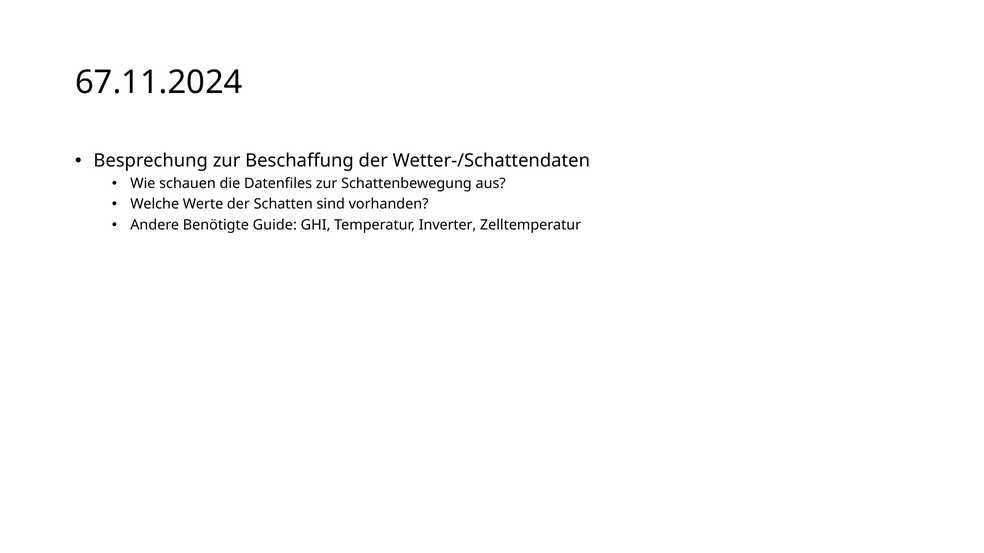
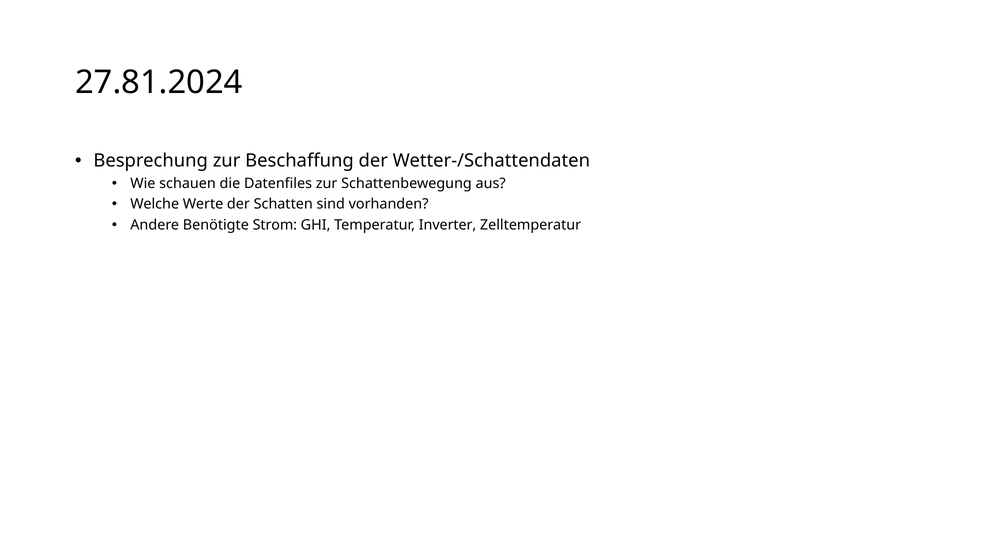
67.11.2024: 67.11.2024 -> 27.81.2024
Guide: Guide -> Strom
